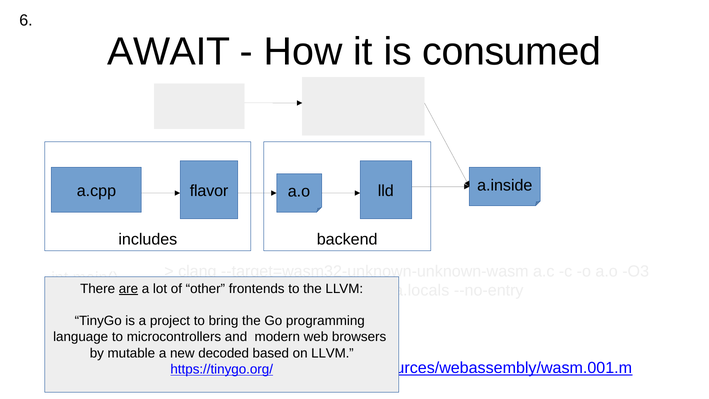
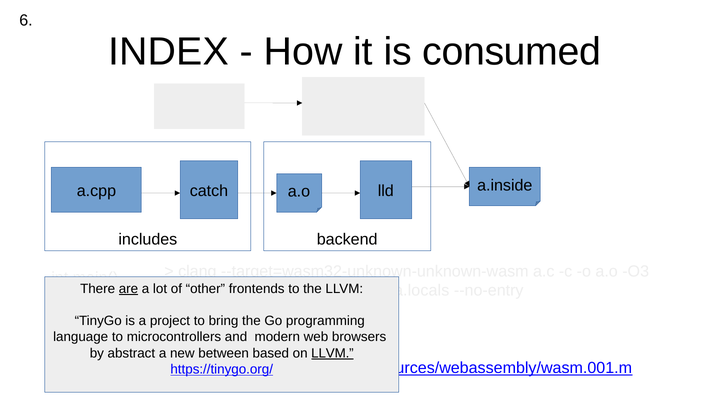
AWAIT: AWAIT -> INDEX
a.cpp flavor: flavor -> catch
mutable: mutable -> abstract
decoded: decoded -> between
LLVM at (332, 353) underline: none -> present
